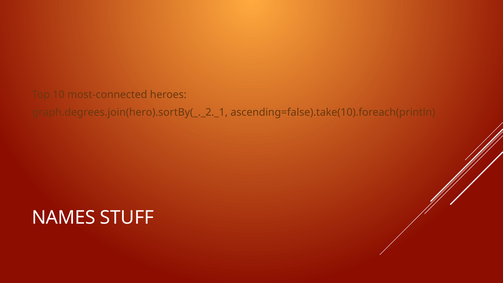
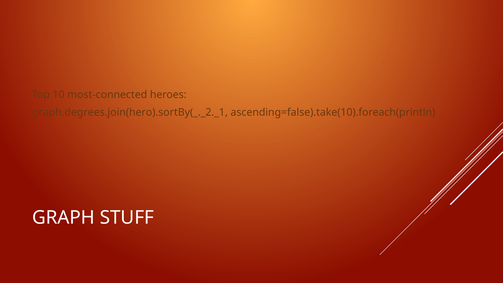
NAMES: NAMES -> GRAPH
